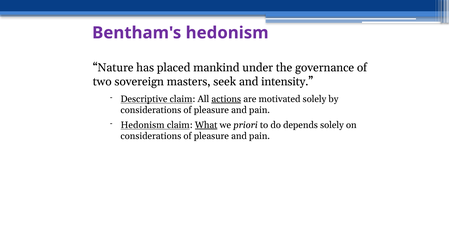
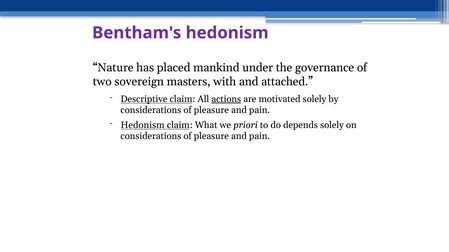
seek: seek -> with
intensity: intensity -> attached
What underline: present -> none
